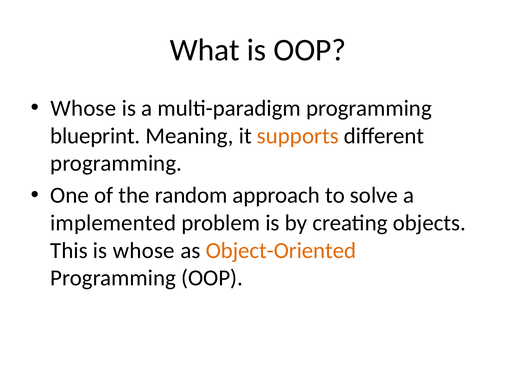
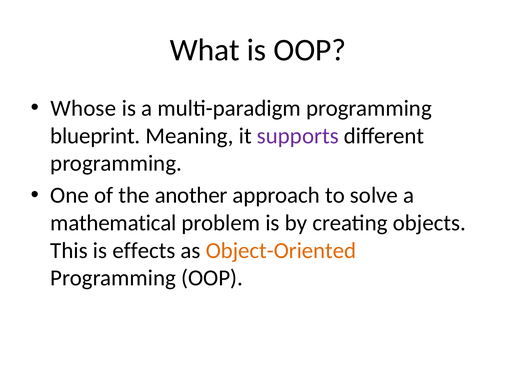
supports colour: orange -> purple
random: random -> another
implemented: implemented -> mathematical
is whose: whose -> effects
